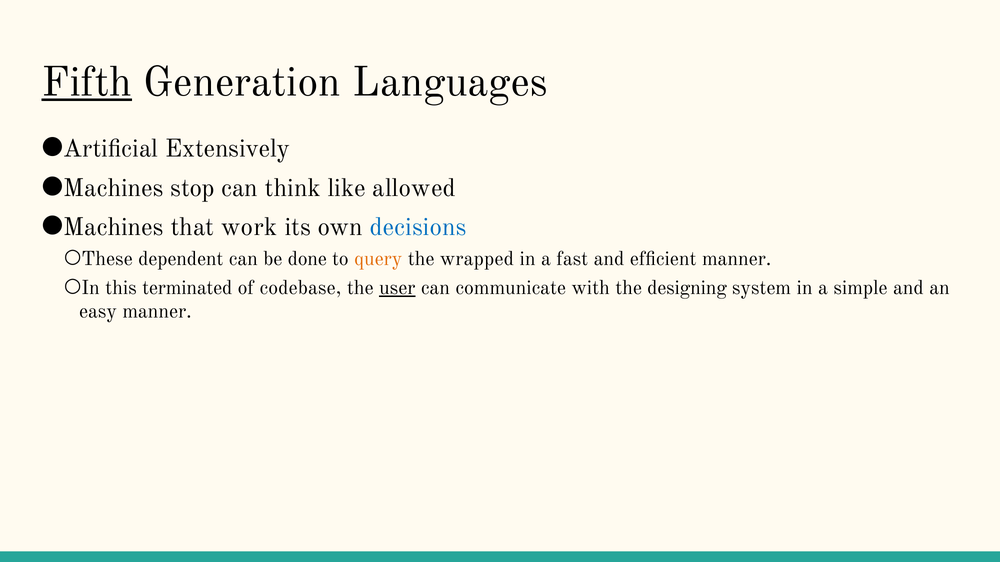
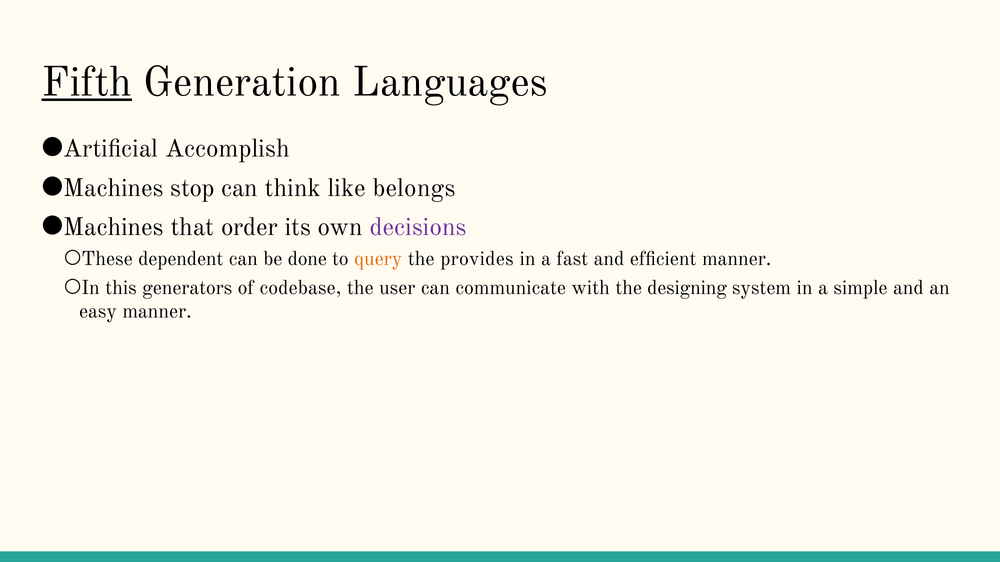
Extensively: Extensively -> Accomplish
allowed: allowed -> belongs
work: work -> order
decisions colour: blue -> purple
wrapped: wrapped -> provides
terminated: terminated -> generators
user underline: present -> none
